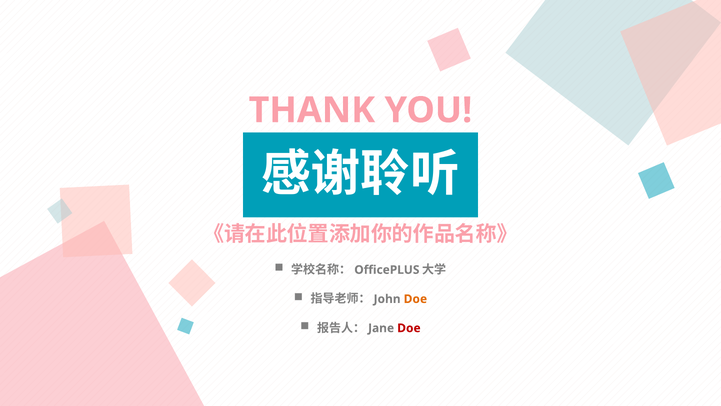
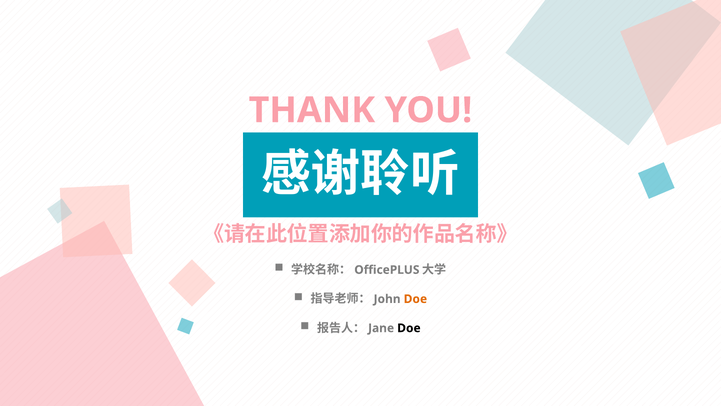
Doe at (409, 328) colour: red -> black
